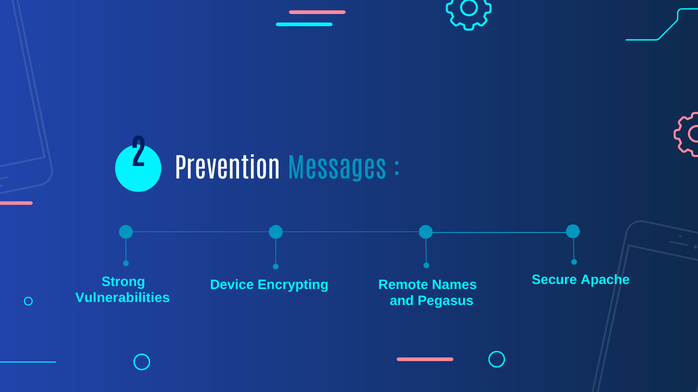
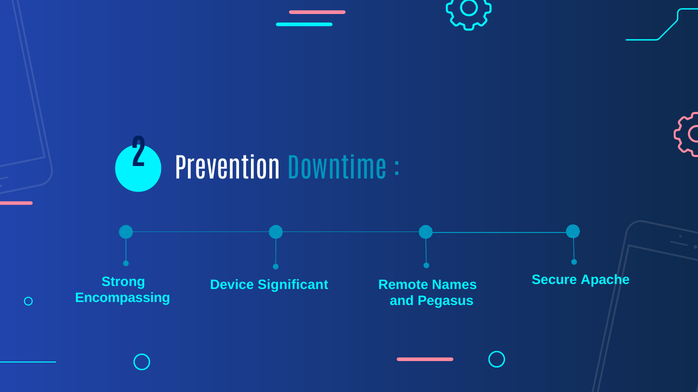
Messages: Messages -> Downtime
Encrypting: Encrypting -> Significant
Vulnerabilities: Vulnerabilities -> Encompassing
